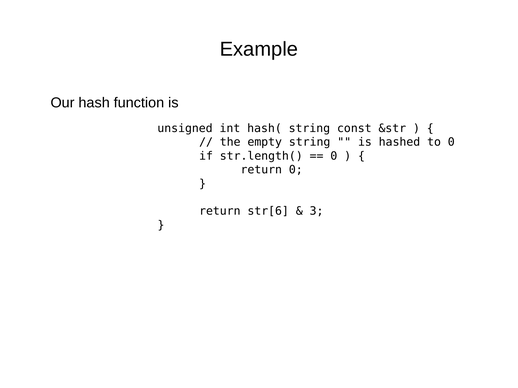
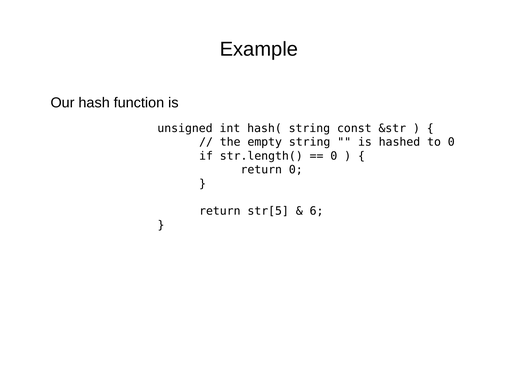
str[6: str[6 -> str[5
3: 3 -> 6
